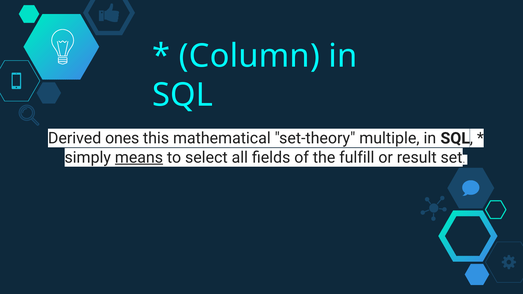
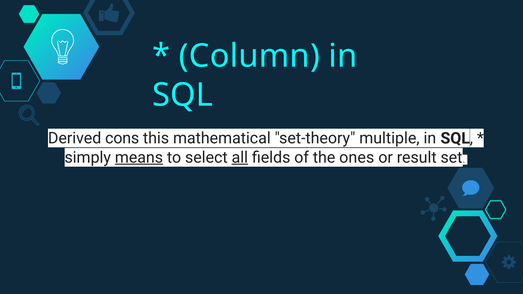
ones: ones -> cons
all underline: none -> present
fulfill: fulfill -> ones
